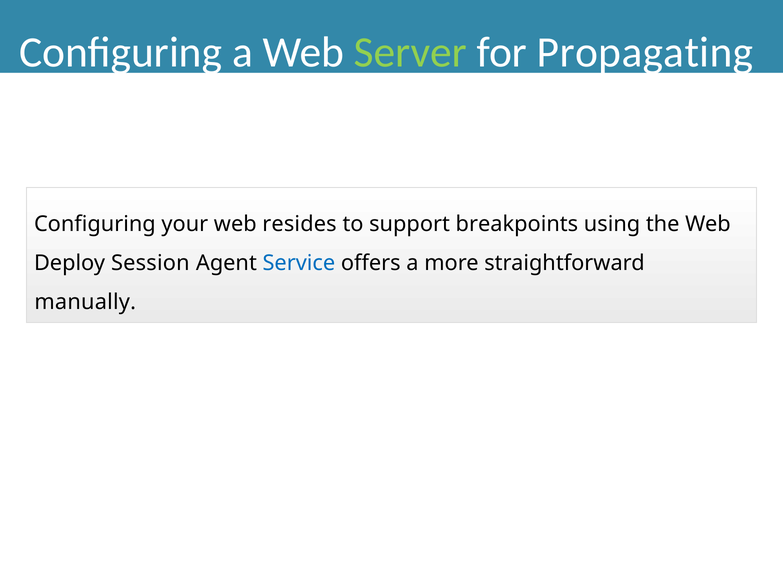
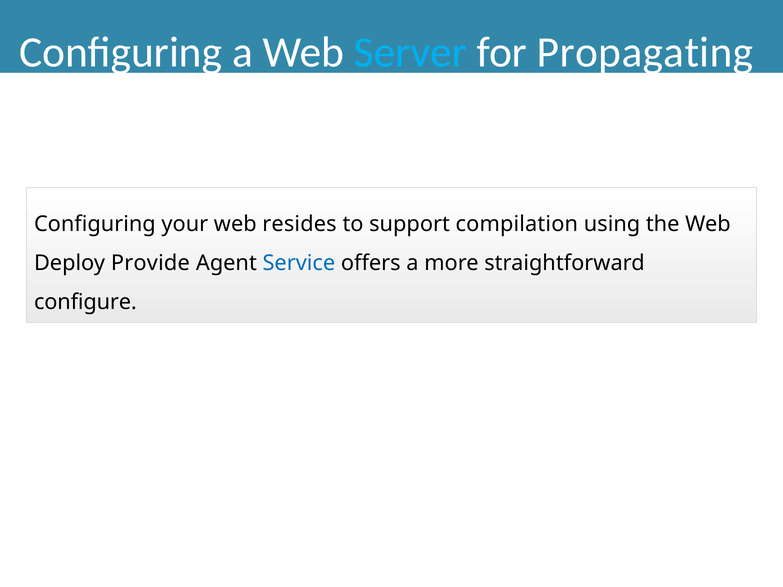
Server colour: light green -> light blue
breakpoints: breakpoints -> compilation
Session: Session -> Provide
manually: manually -> configure
